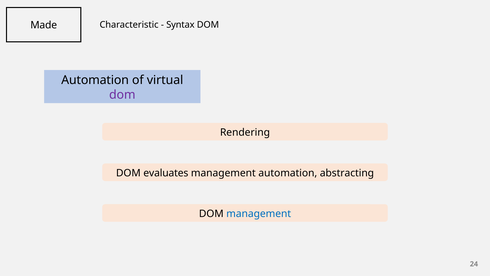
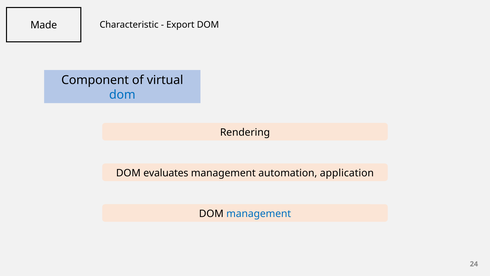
Syntax: Syntax -> Export
Automation at (95, 80): Automation -> Component
dom at (122, 95) colour: purple -> blue
abstracting: abstracting -> application
